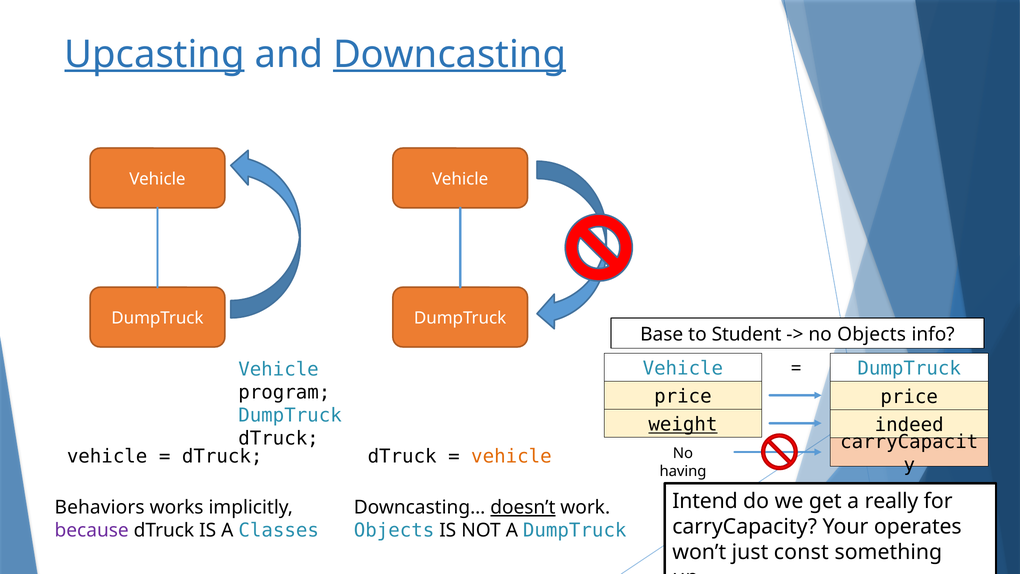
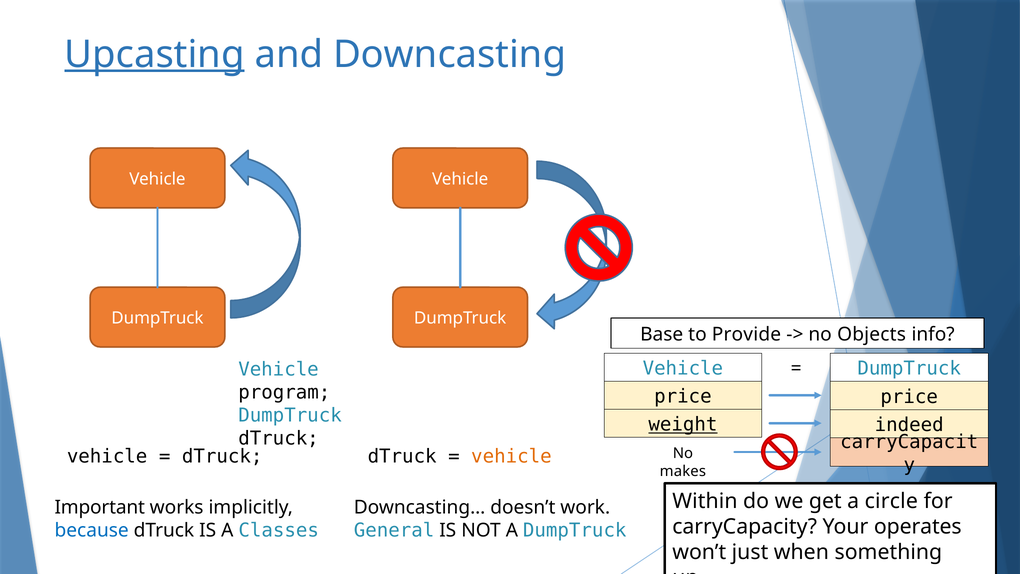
Downcasting underline: present -> none
Student: Student -> Provide
having: having -> makes
Intend: Intend -> Within
really: really -> circle
Behaviors: Behaviors -> Important
doesn’t underline: present -> none
Objects at (394, 530): Objects -> General
because colour: purple -> blue
const: const -> when
